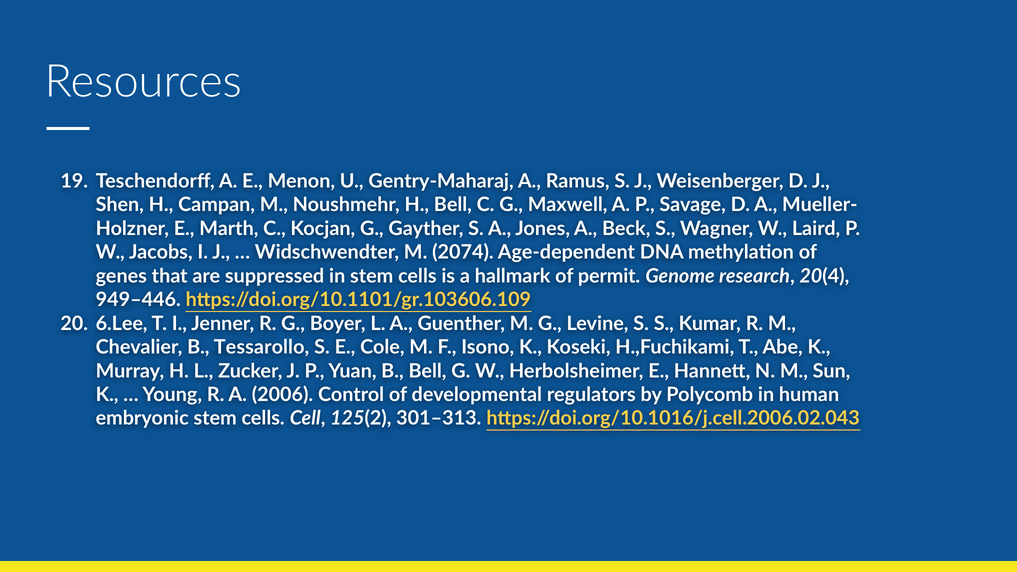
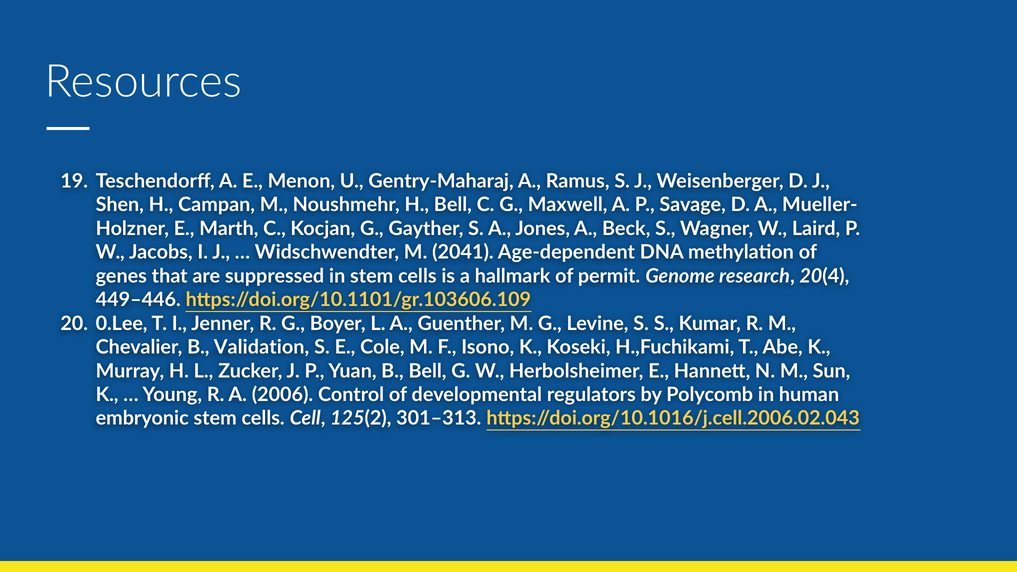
2074: 2074 -> 2041
949–446: 949–446 -> 449–446
6.Lee: 6.Lee -> 0.Lee
Tessarollo: Tessarollo -> Validation
